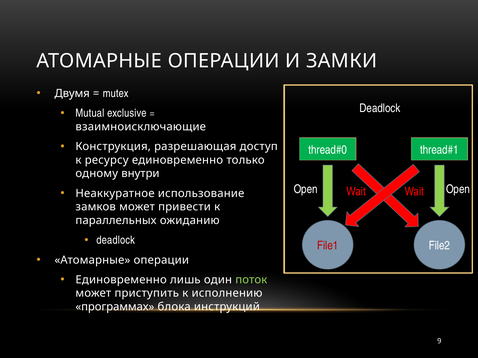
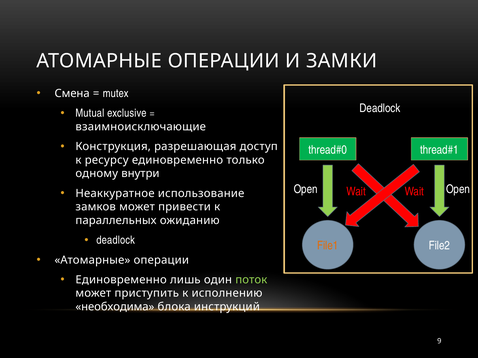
Двумя: Двумя -> Смена
File1 colour: red -> orange
программах: программах -> необходима
